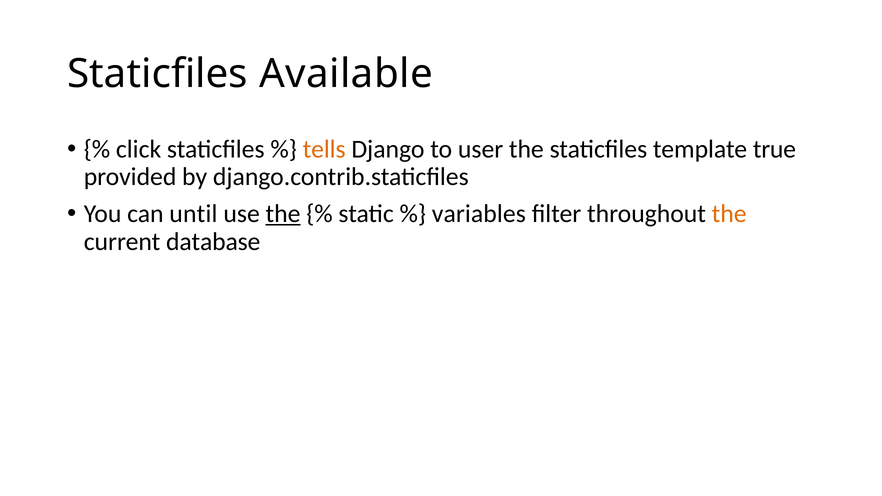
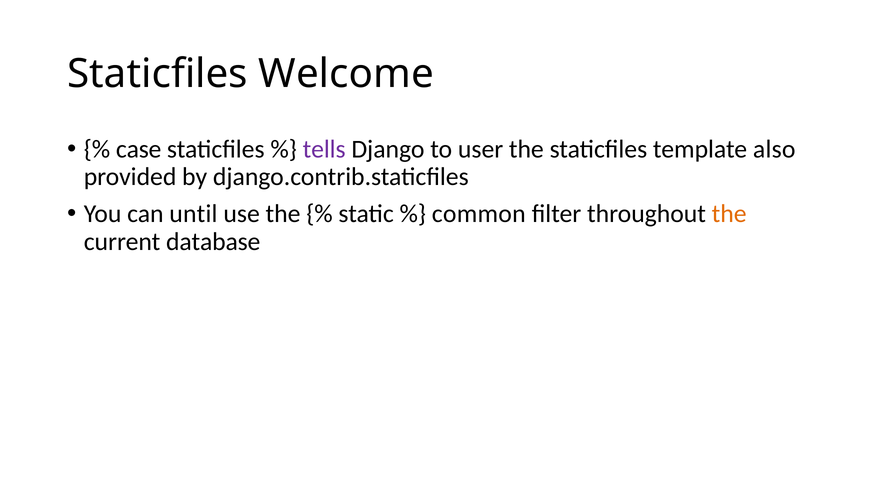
Available: Available -> Welcome
click: click -> case
tells colour: orange -> purple
true: true -> also
the at (283, 214) underline: present -> none
variables: variables -> common
